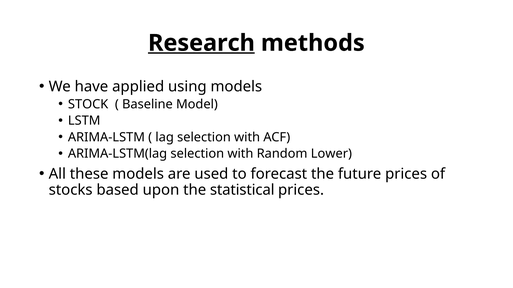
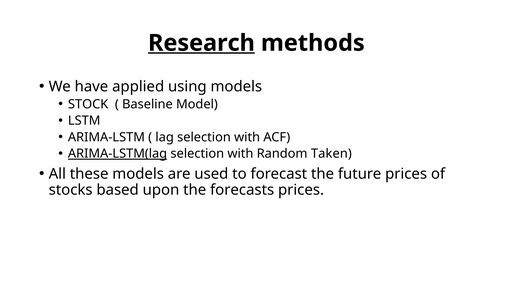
ARIMA-LSTM(lag underline: none -> present
Lower: Lower -> Taken
statistical: statistical -> forecasts
